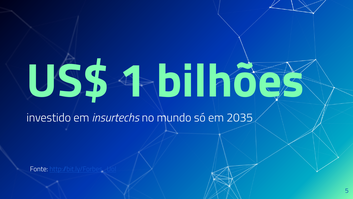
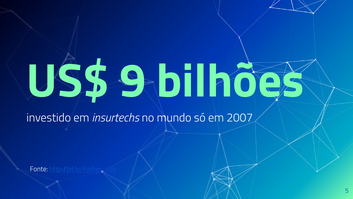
1: 1 -> 9
2035: 2035 -> 2007
